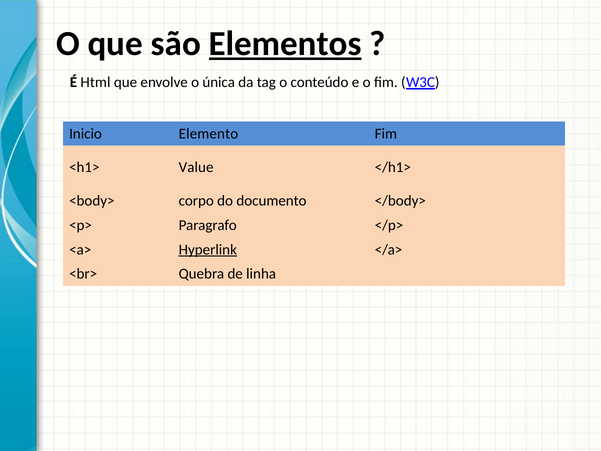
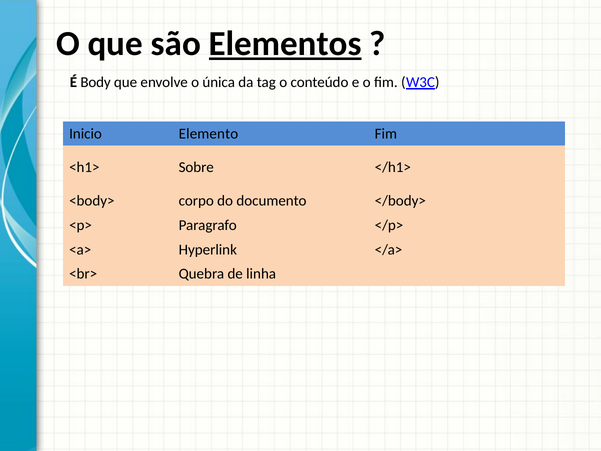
Html: Html -> Body
Value: Value -> Sobre
Hyperlink underline: present -> none
